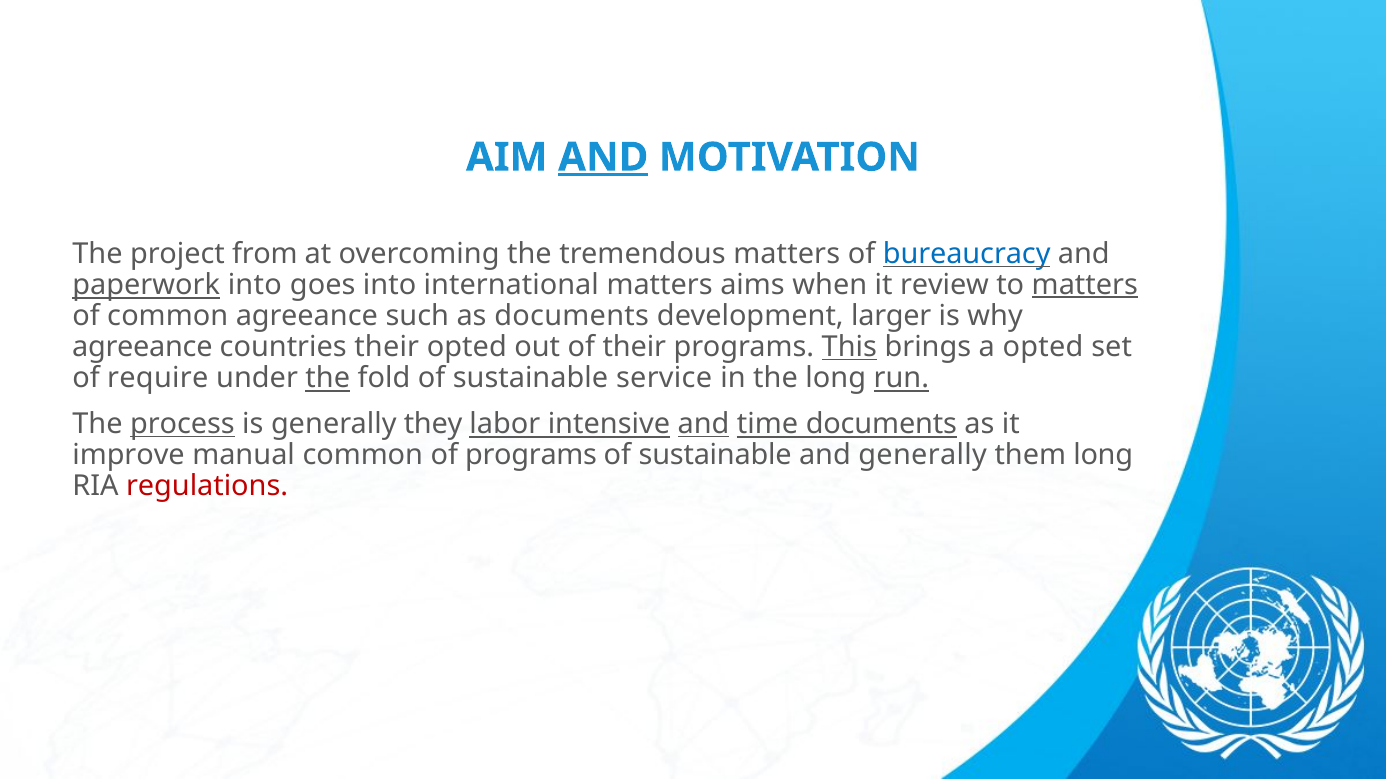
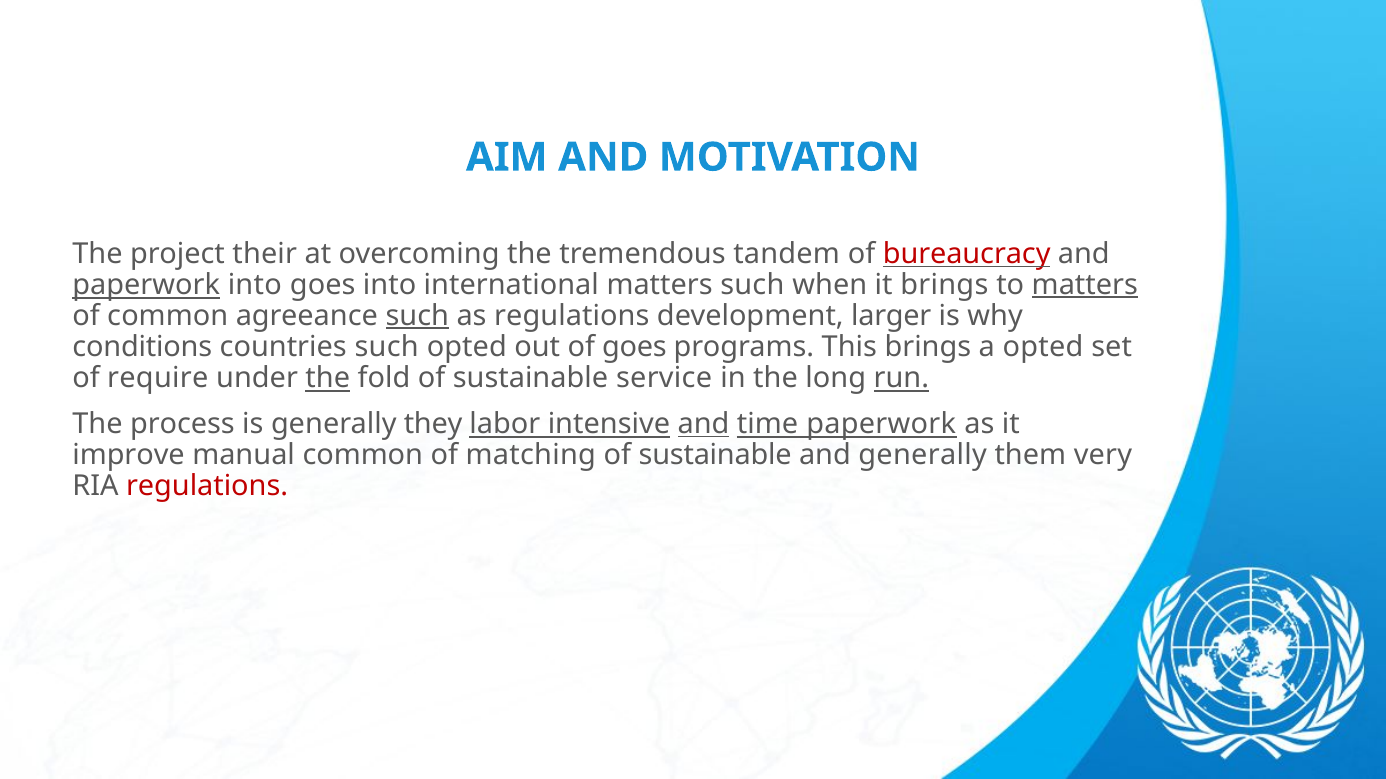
AND at (603, 157) underline: present -> none
from: from -> their
tremendous matters: matters -> tandem
bureaucracy colour: blue -> red
matters aims: aims -> such
it review: review -> brings
such at (417, 316) underline: none -> present
as documents: documents -> regulations
agreeance at (142, 347): agreeance -> conditions
countries their: their -> such
of their: their -> goes
This underline: present -> none
process underline: present -> none
time documents: documents -> paperwork
of programs: programs -> matching
them long: long -> very
